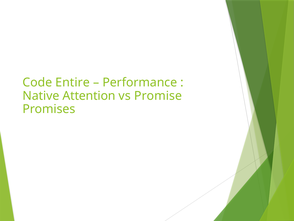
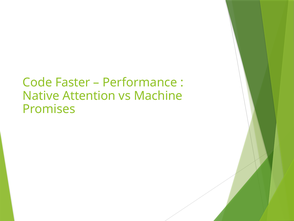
Entire: Entire -> Faster
Promise: Promise -> Machine
